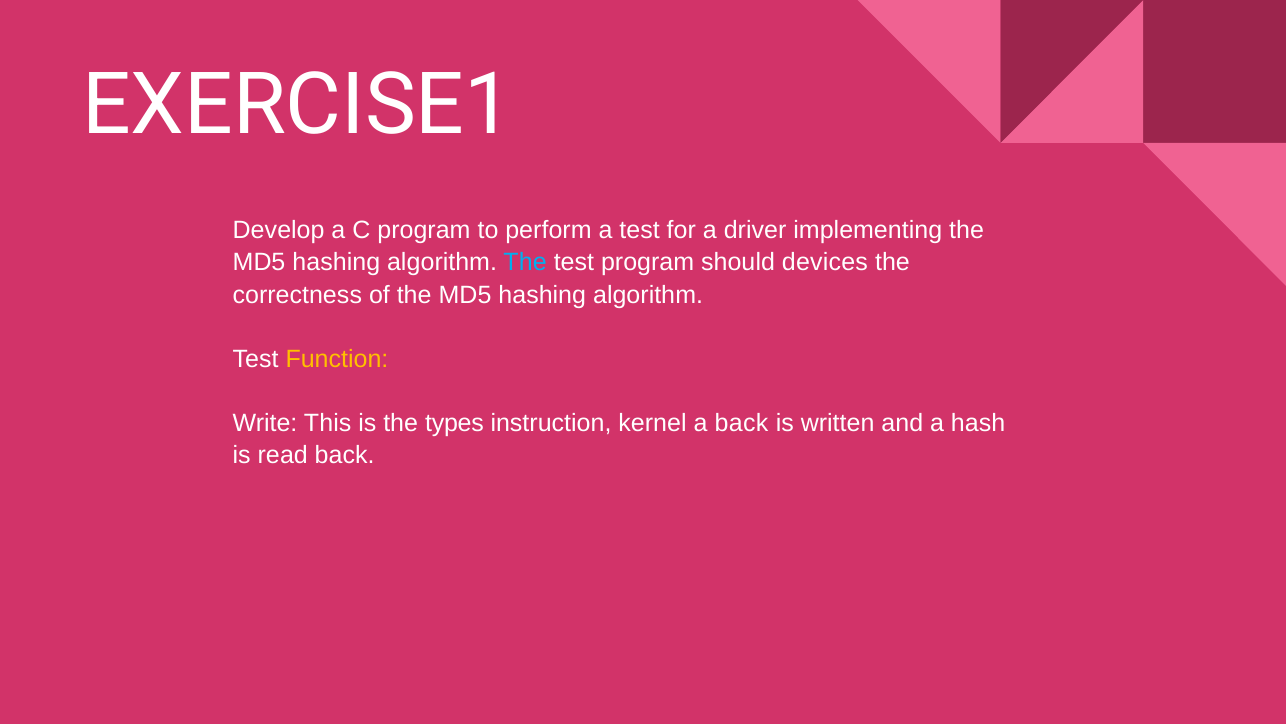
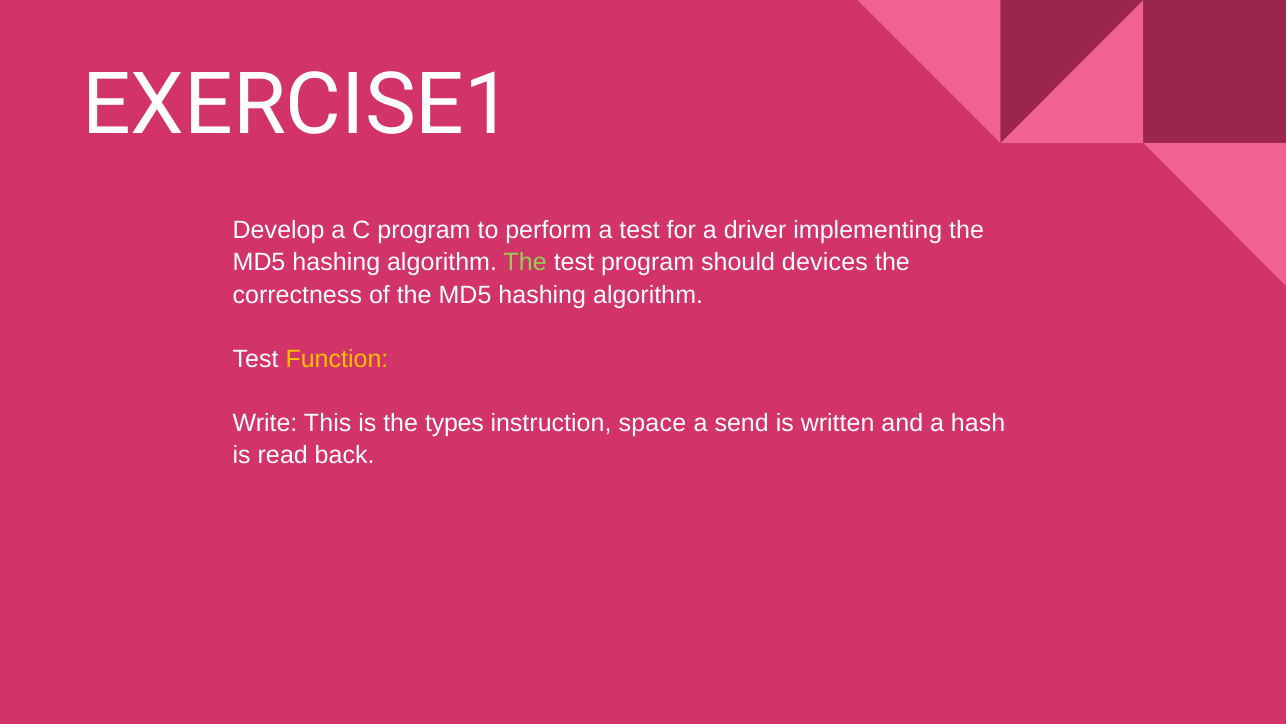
The at (525, 262) colour: light blue -> light green
kernel: kernel -> space
a back: back -> send
